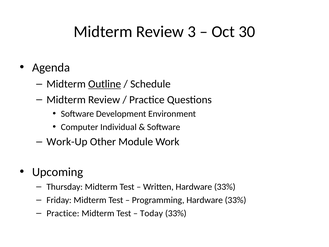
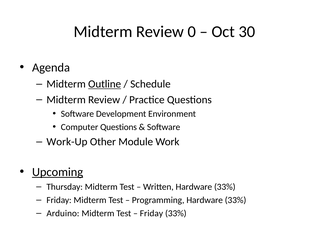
3: 3 -> 0
Computer Individual: Individual -> Questions
Upcoming underline: none -> present
Practice at (63, 213): Practice -> Arduino
Today at (151, 213): Today -> Friday
